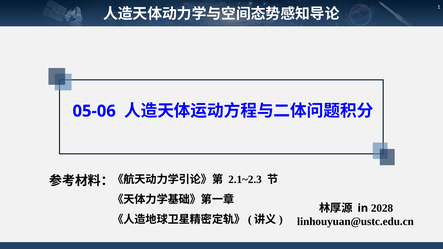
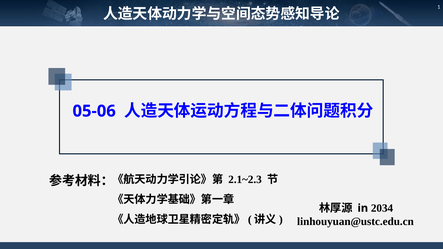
2028: 2028 -> 2034
